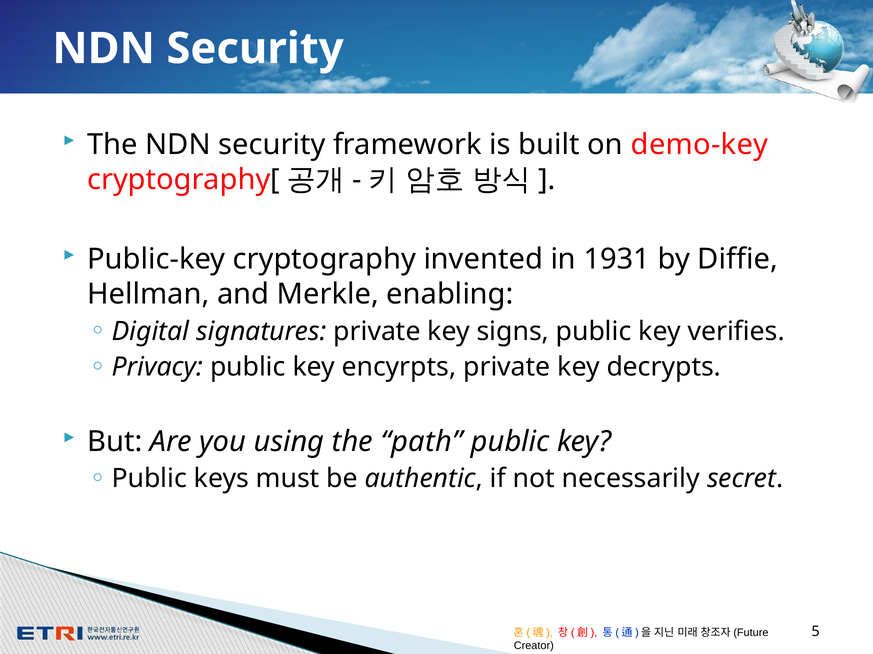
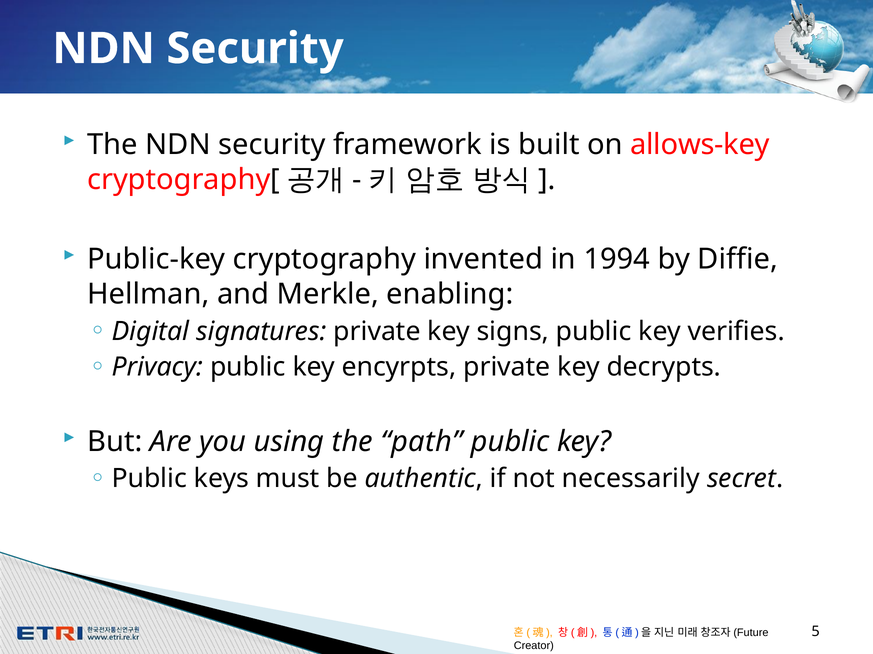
demo-key: demo-key -> allows-key
1931: 1931 -> 1994
